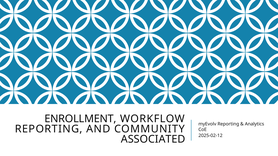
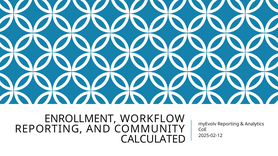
ASSOCIATED: ASSOCIATED -> CALCULATED
